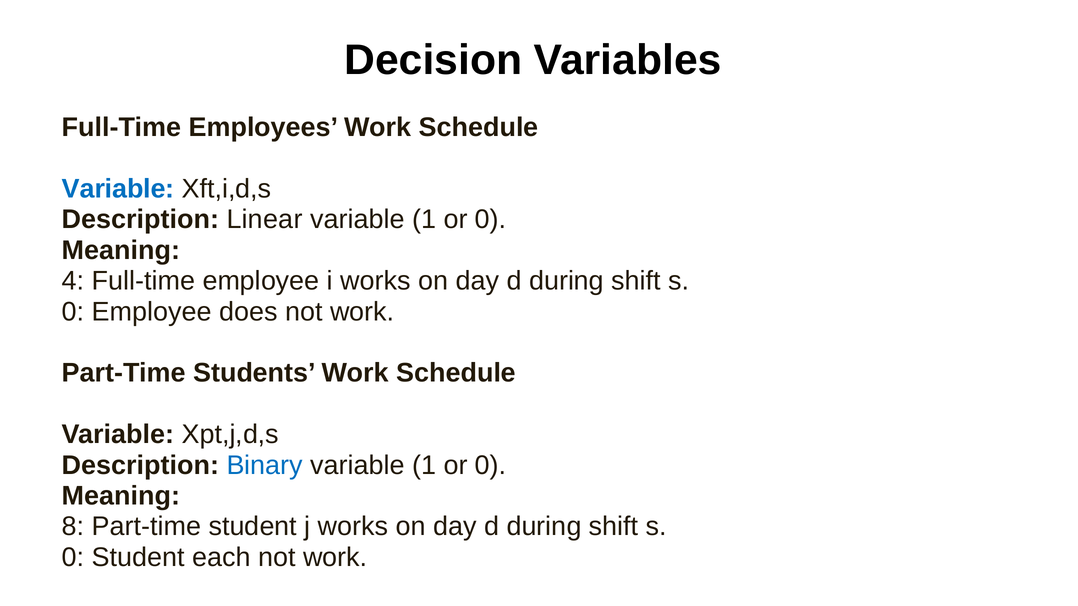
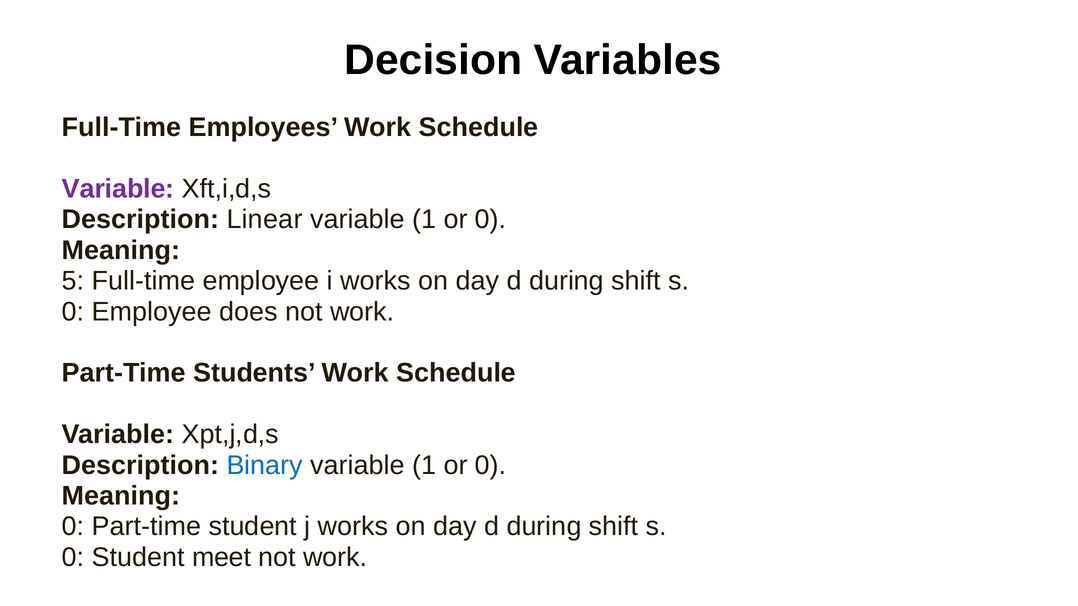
Variable at (118, 189) colour: blue -> purple
4: 4 -> 5
8 at (73, 527): 8 -> 0
each: each -> meet
